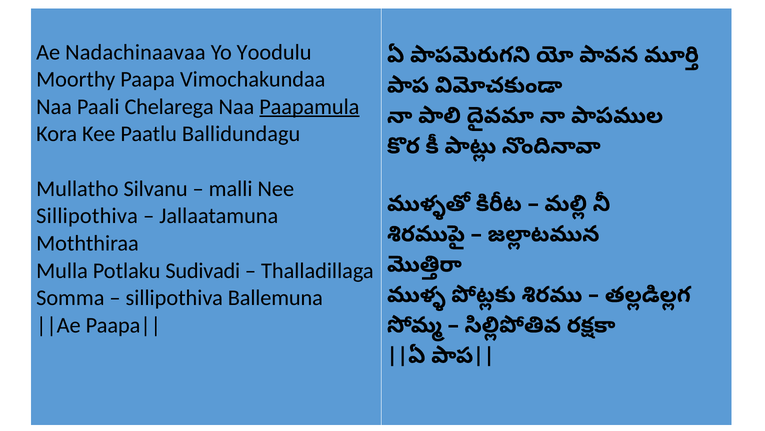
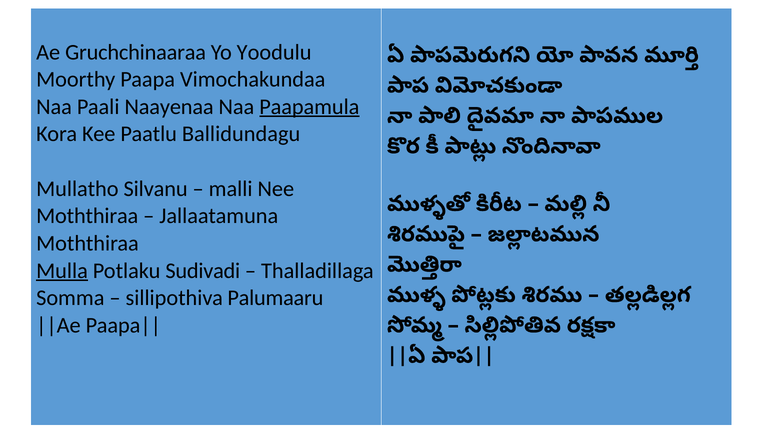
Nadachinaavaa: Nadachinaavaa -> Gruchchinaaraa
Chelarega: Chelarega -> Naayenaa
Sillipothiva at (87, 216): Sillipothiva -> Moththiraa
Mulla underline: none -> present
Ballemuna: Ballemuna -> Palumaaru
